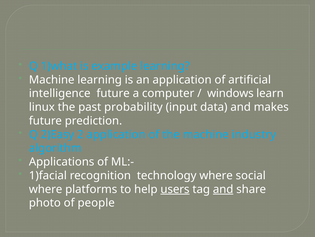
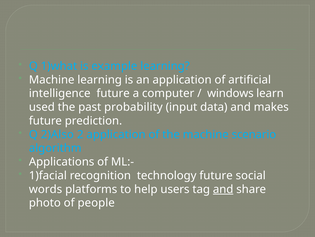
linux: linux -> used
2)Easy: 2)Easy -> 2)Also
industry: industry -> scenario
technology where: where -> future
where at (46, 189): where -> words
users underline: present -> none
